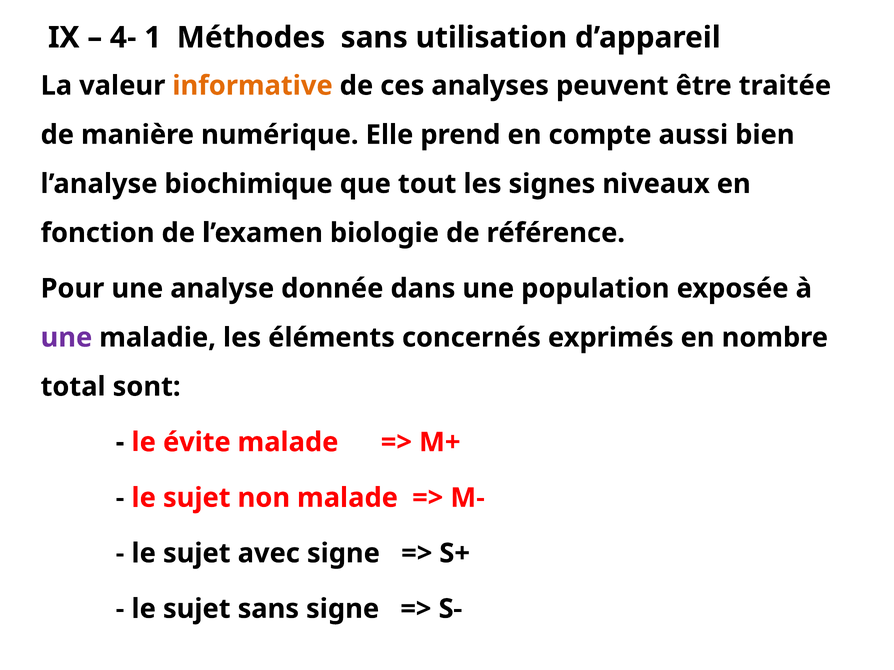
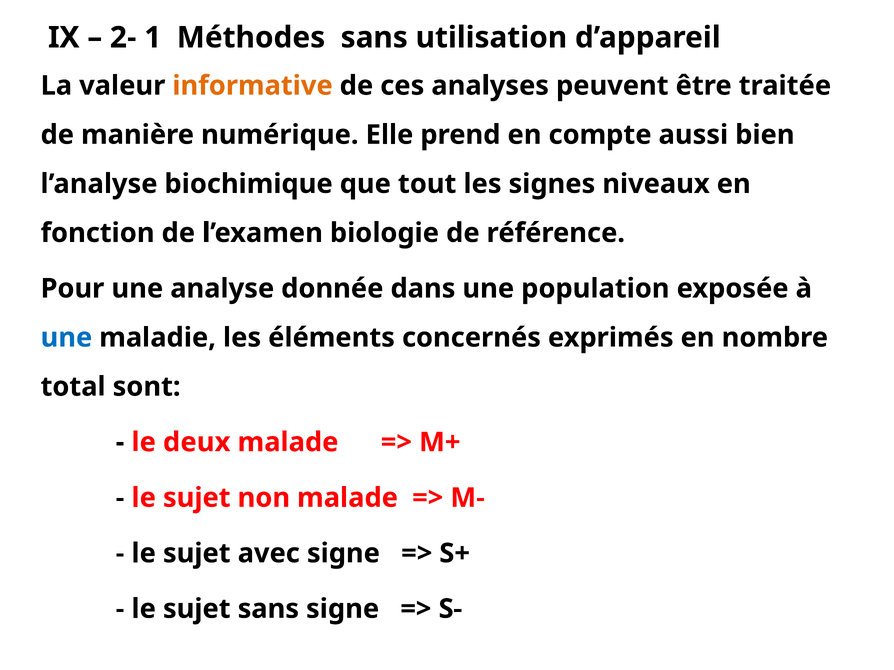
4-: 4- -> 2-
une at (66, 338) colour: purple -> blue
évite: évite -> deux
